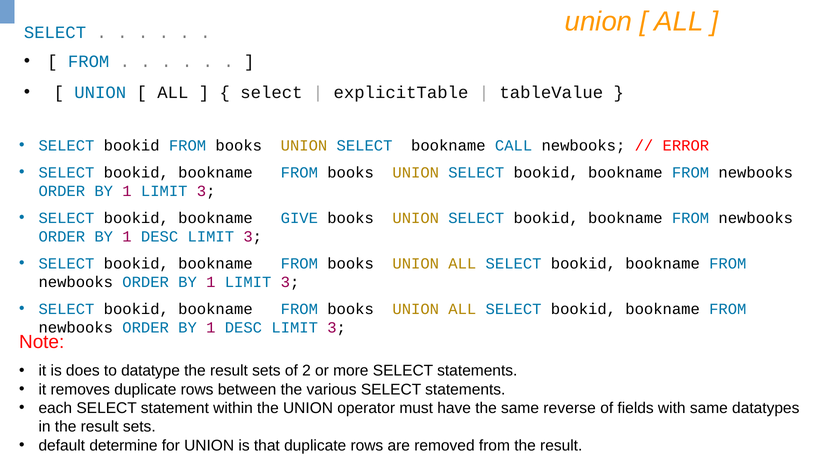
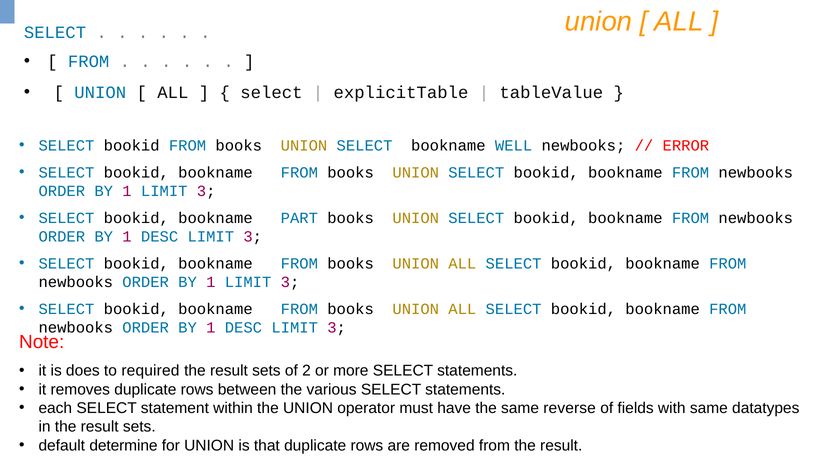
CALL: CALL -> WELL
GIVE: GIVE -> PART
datatype: datatype -> required
